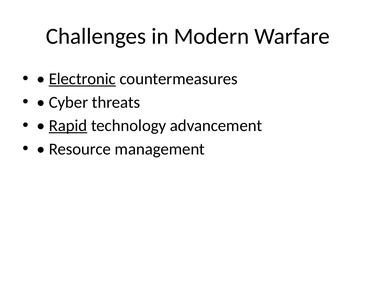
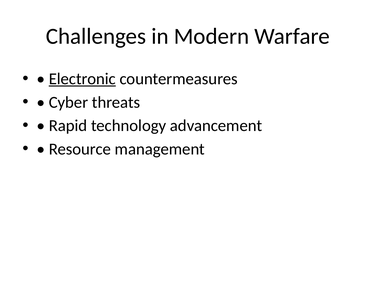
Rapid underline: present -> none
